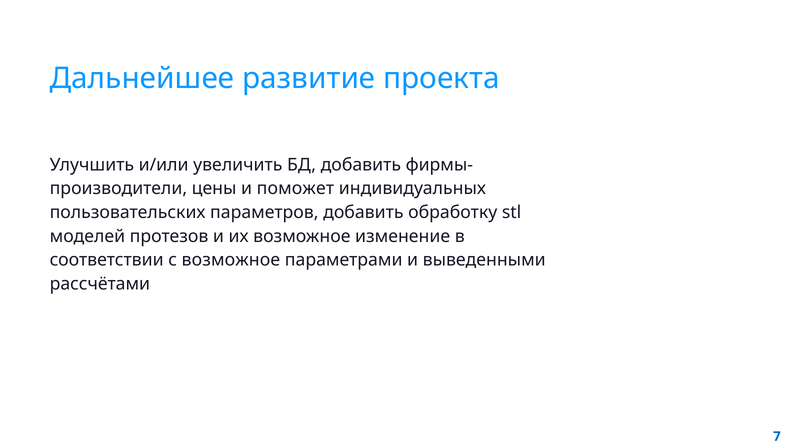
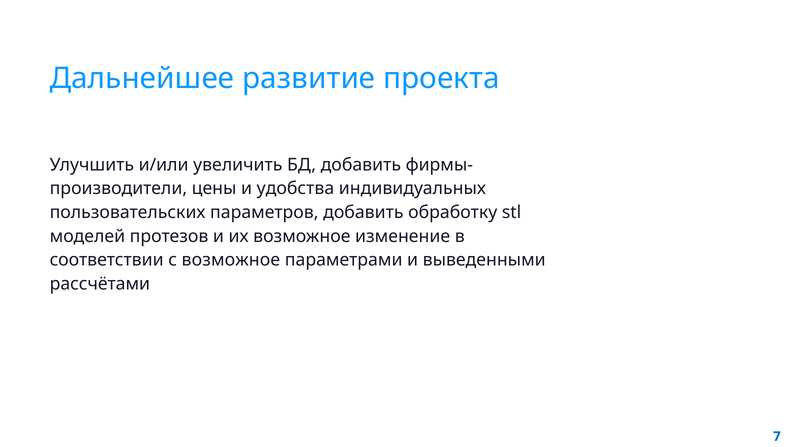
поможет: поможет -> удобства
